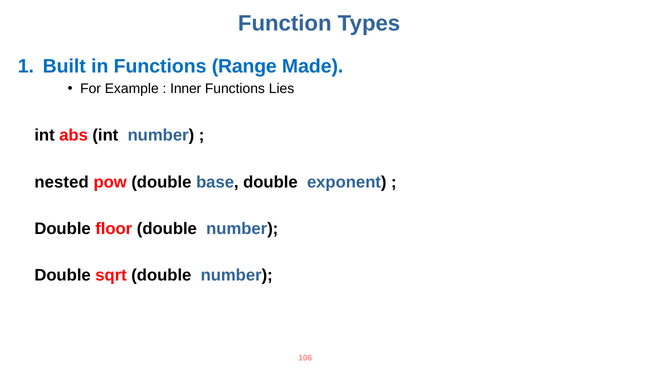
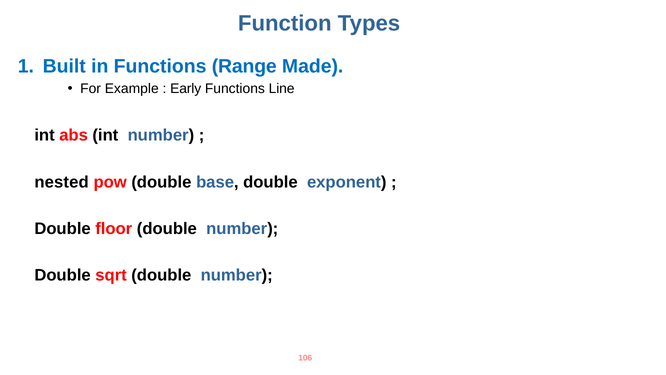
Inner: Inner -> Early
Lies: Lies -> Line
